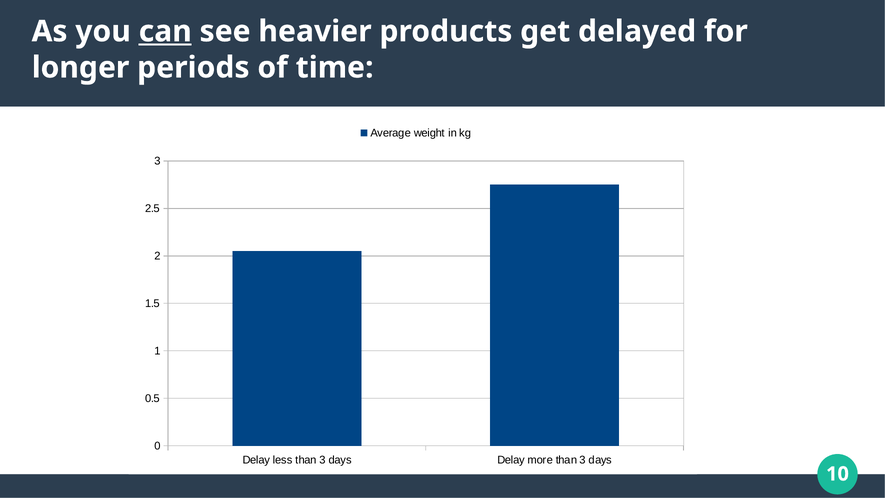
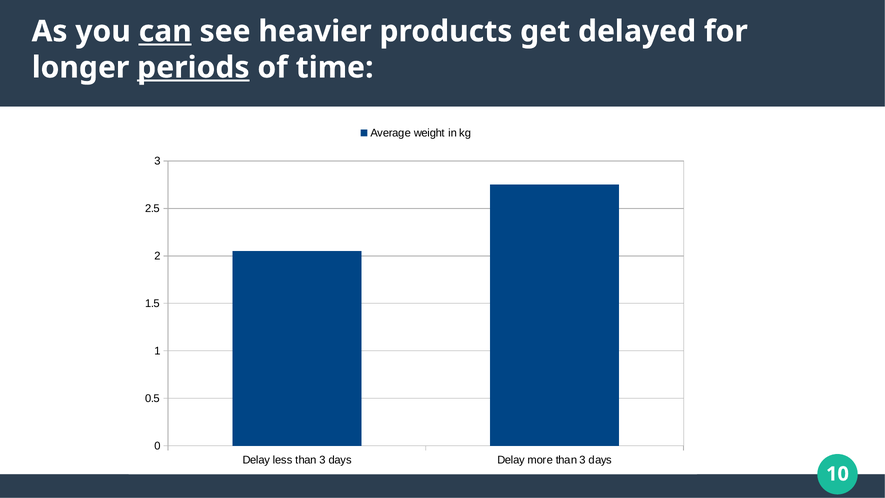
periods underline: none -> present
